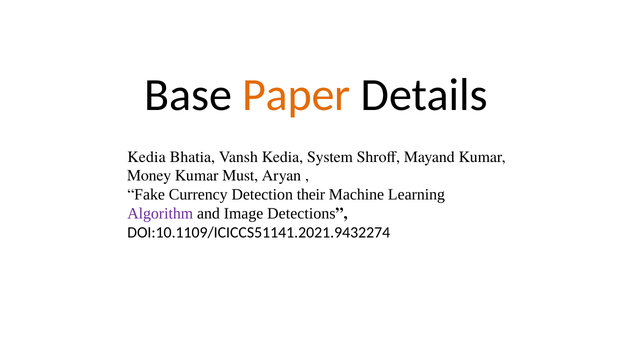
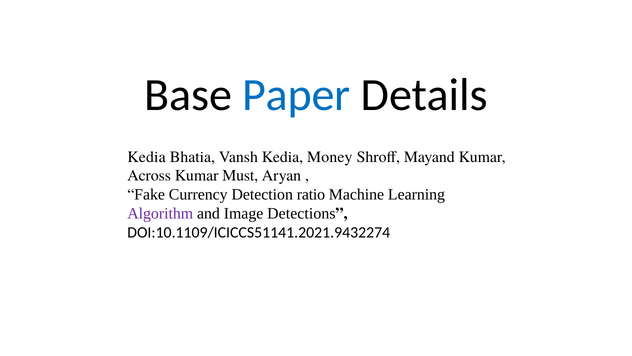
Paper colour: orange -> blue
System: System -> Money
Money: Money -> Across
their: their -> ratio
